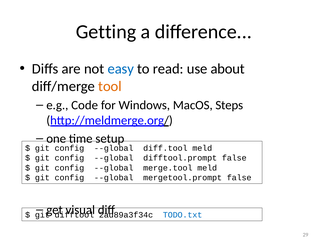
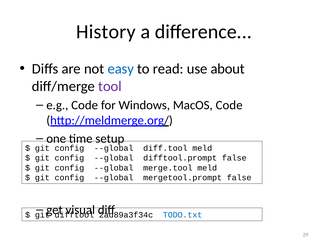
Getting: Getting -> History
tool colour: orange -> purple
MacOS Steps: Steps -> Code
